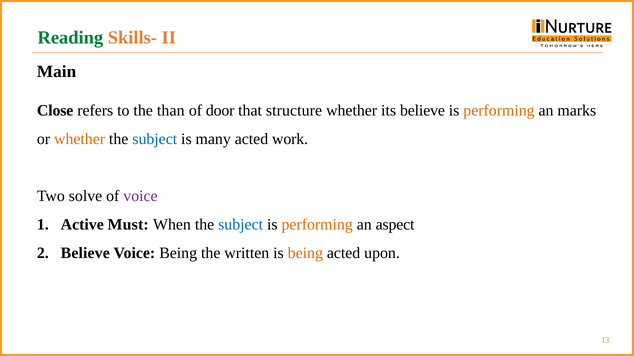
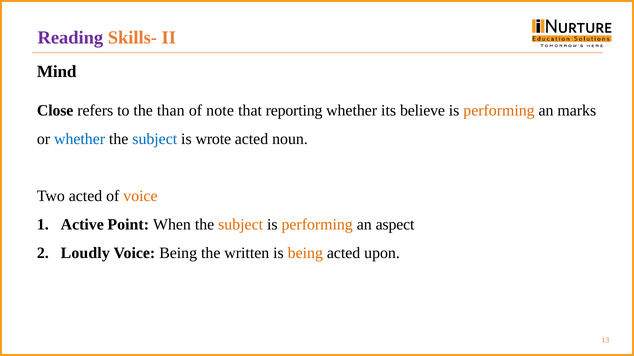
Reading colour: green -> purple
Main: Main -> Mind
door: door -> note
structure: structure -> reporting
whether at (80, 139) colour: orange -> blue
many: many -> wrote
work: work -> noun
Two solve: solve -> acted
voice at (141, 196) colour: purple -> orange
Must: Must -> Point
subject at (241, 225) colour: blue -> orange
Believe at (85, 253): Believe -> Loudly
